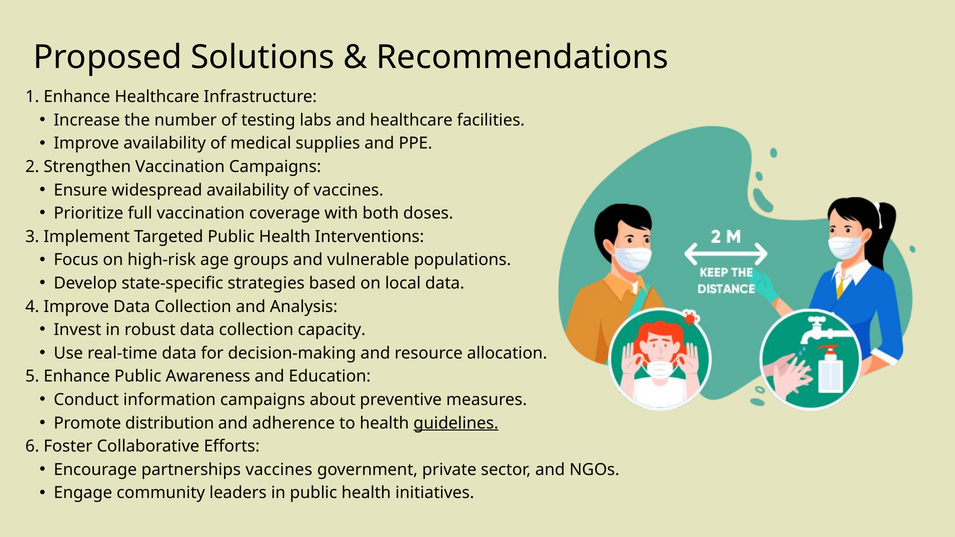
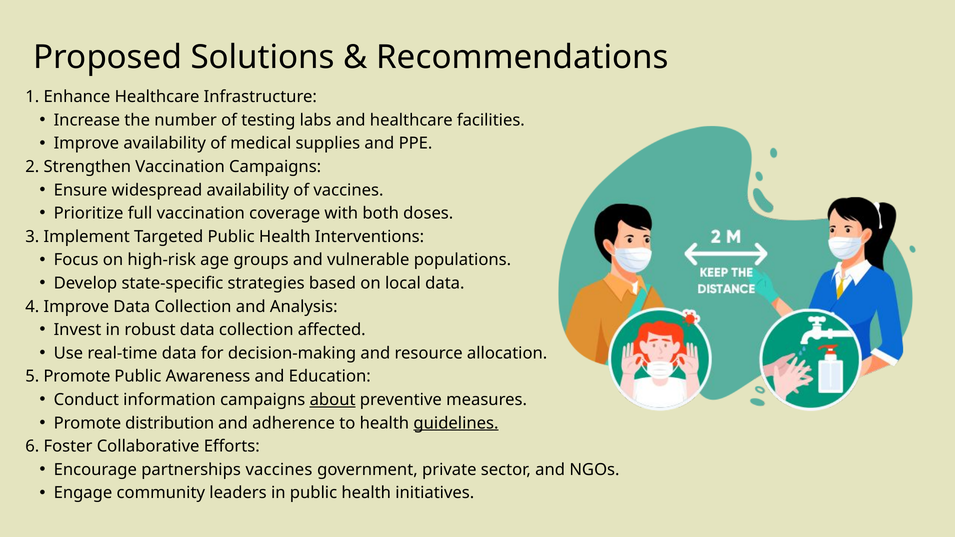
capacity: capacity -> affected
5 Enhance: Enhance -> Promote
about underline: none -> present
